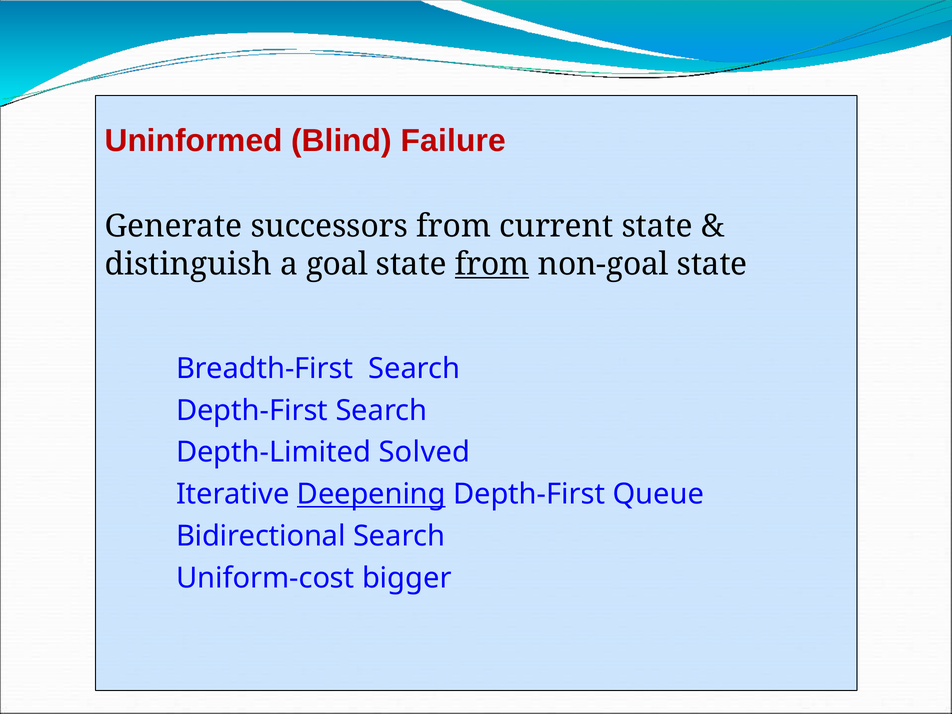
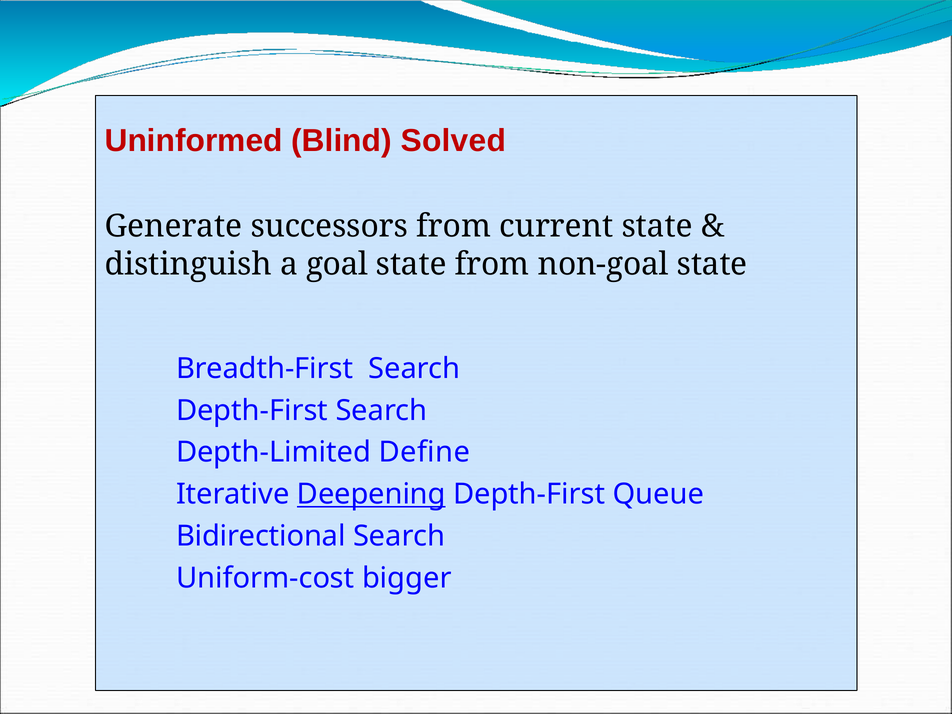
Failure: Failure -> Solved
from at (492, 264) underline: present -> none
Solved: Solved -> Define
